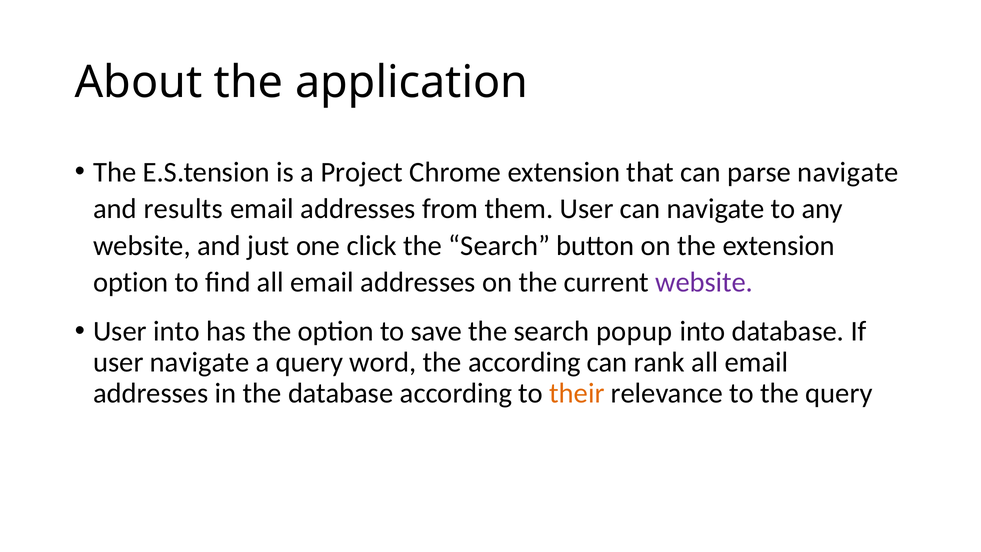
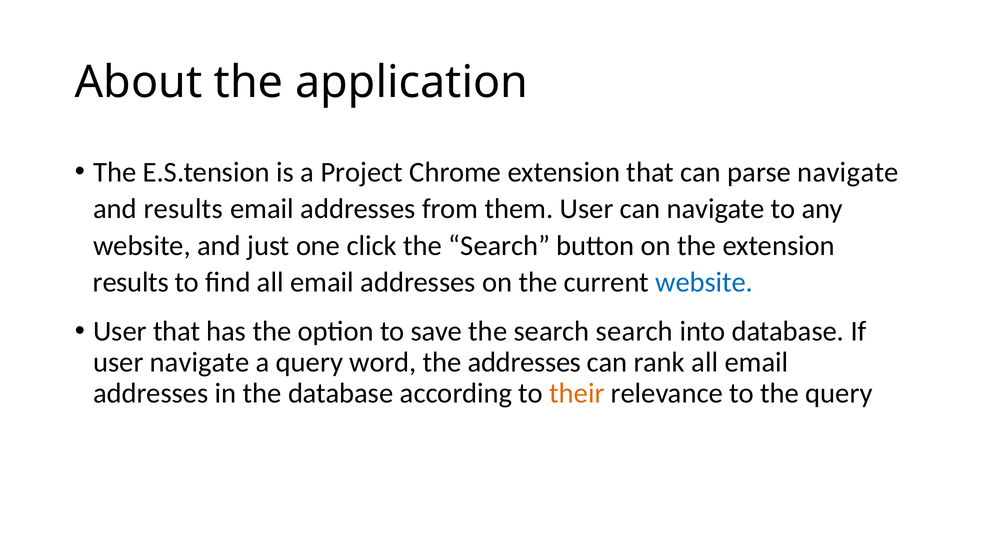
option at (131, 282): option -> results
website at (704, 282) colour: purple -> blue
User into: into -> that
search popup: popup -> search
the according: according -> addresses
